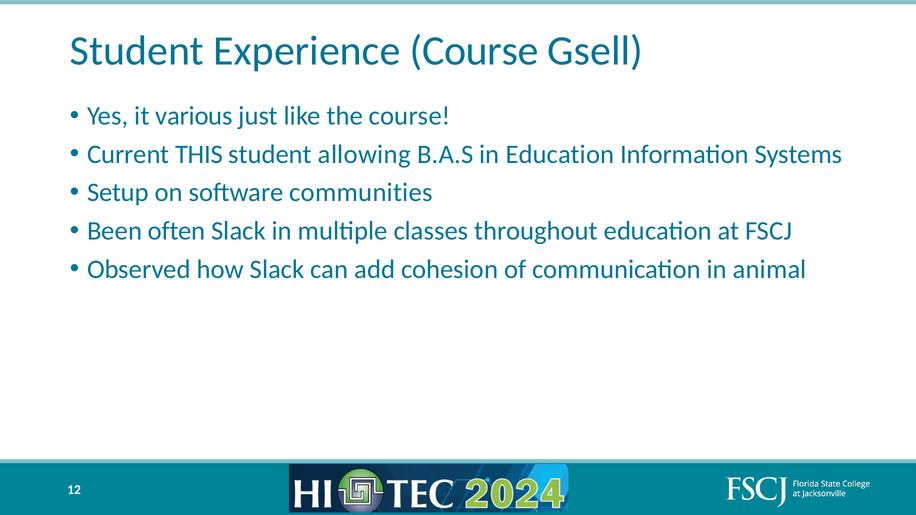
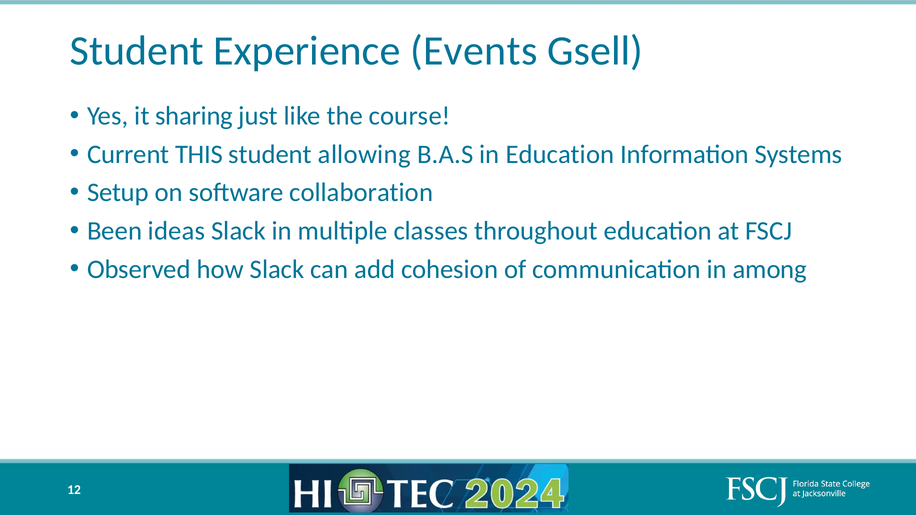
Experience Course: Course -> Events
various: various -> sharing
communities: communities -> collaboration
often: often -> ideas
animal: animal -> among
